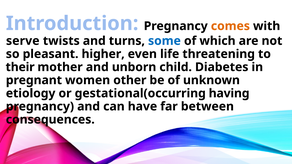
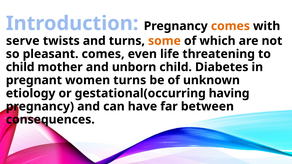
some colour: blue -> orange
pleasant higher: higher -> comes
their at (20, 67): their -> child
women other: other -> turns
